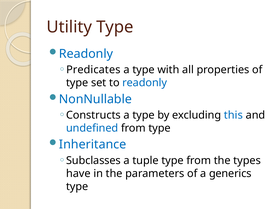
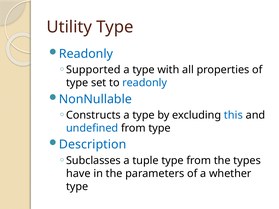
Predicates: Predicates -> Supported
Inheritance: Inheritance -> Description
generics: generics -> whether
